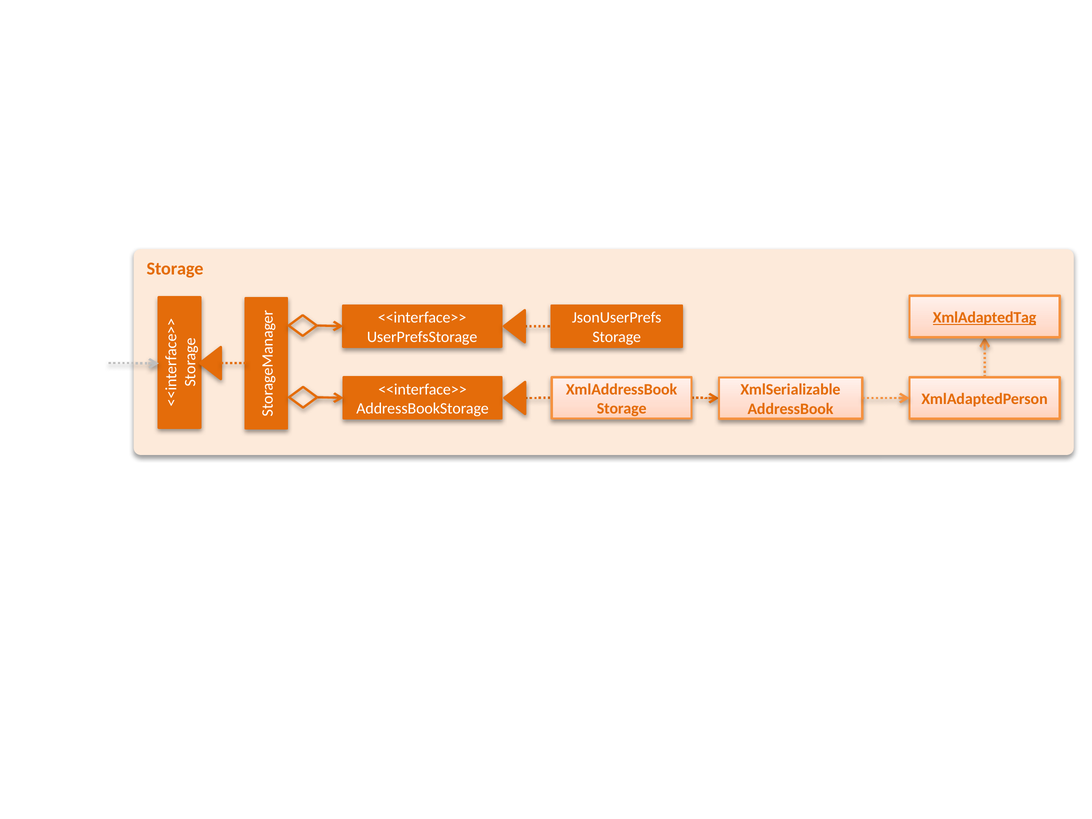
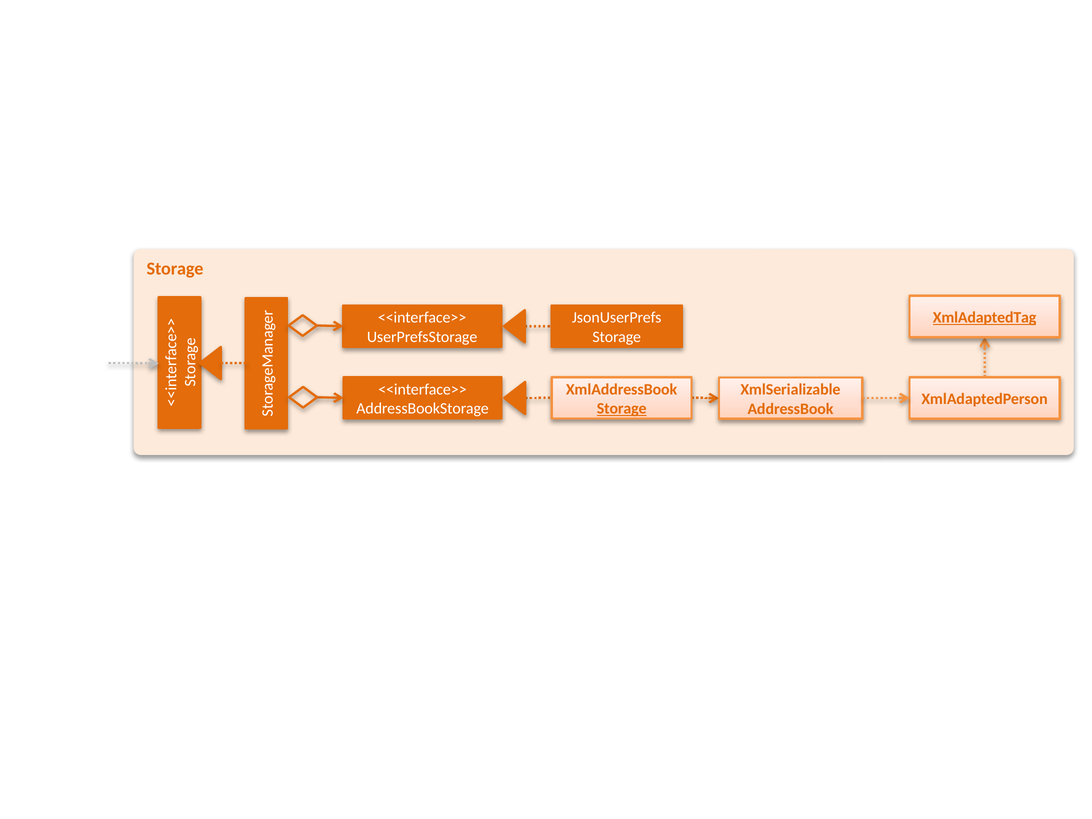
Storage at (622, 409) underline: none -> present
